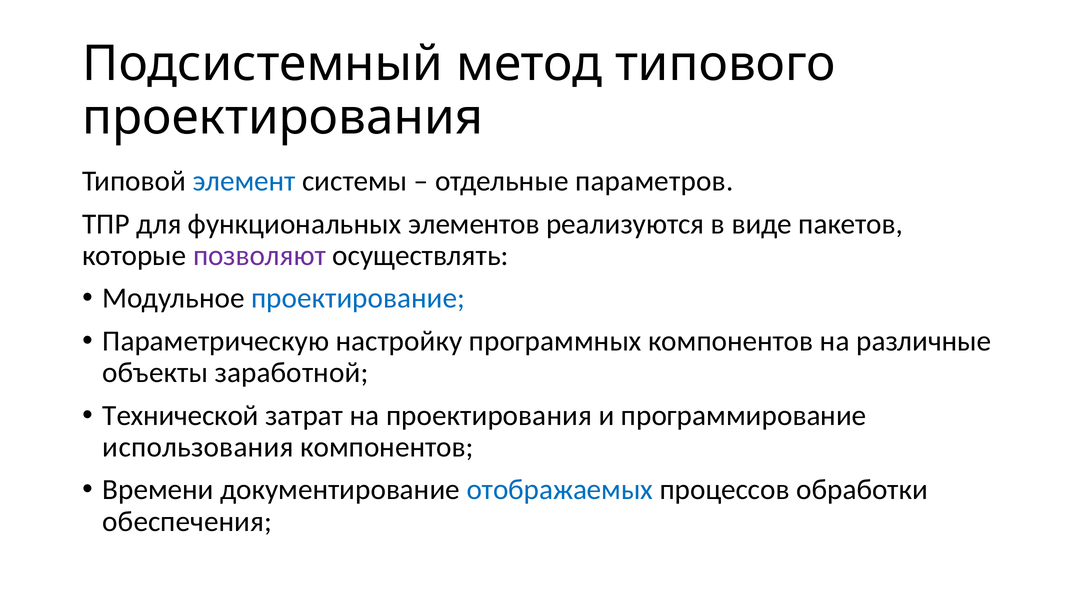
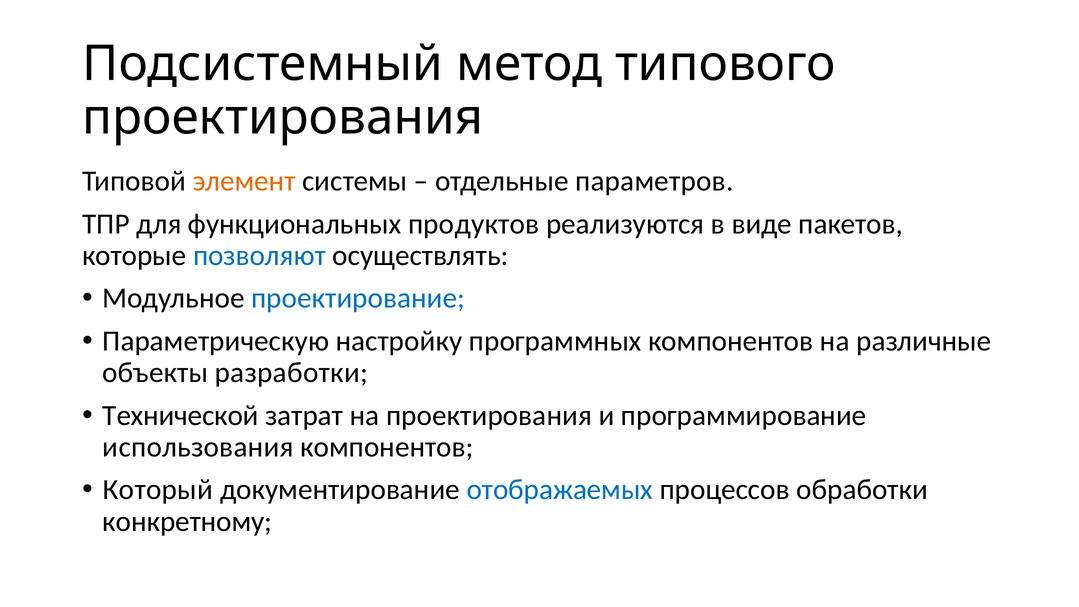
элемент colour: blue -> orange
элементов: элементов -> продуктов
позволяют colour: purple -> blue
заработной: заработной -> разработки
Времени: Времени -> Который
обеспечения: обеспечения -> конкретному
